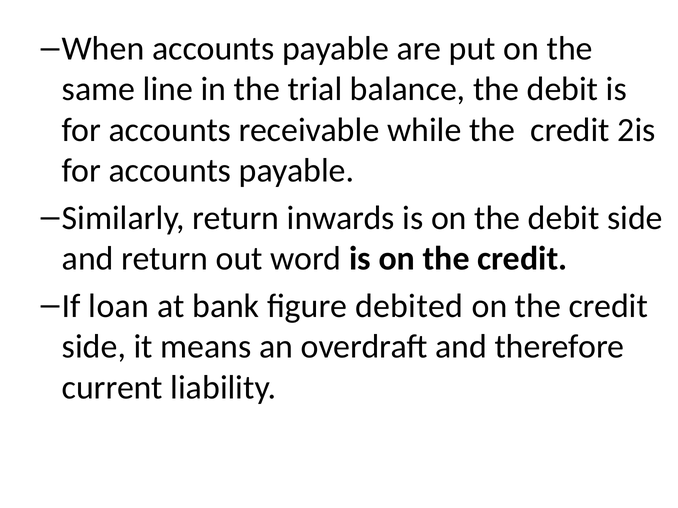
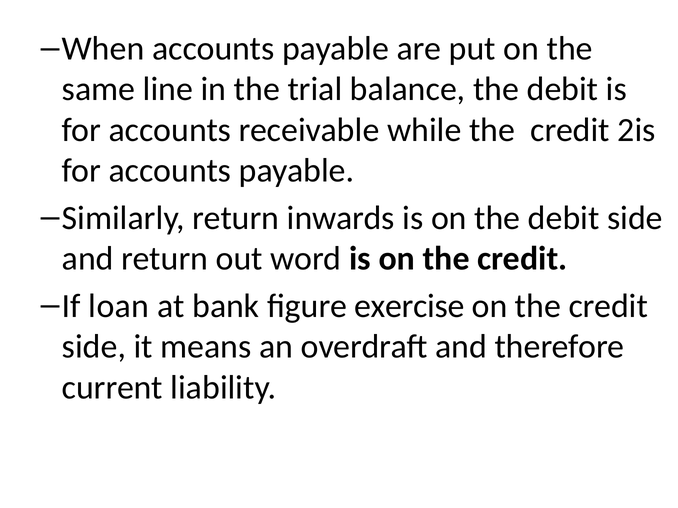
debited: debited -> exercise
